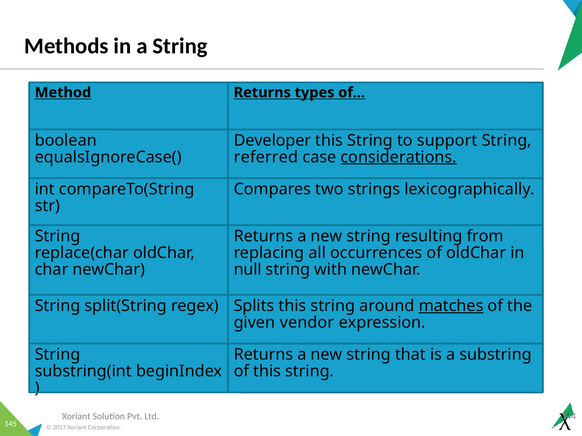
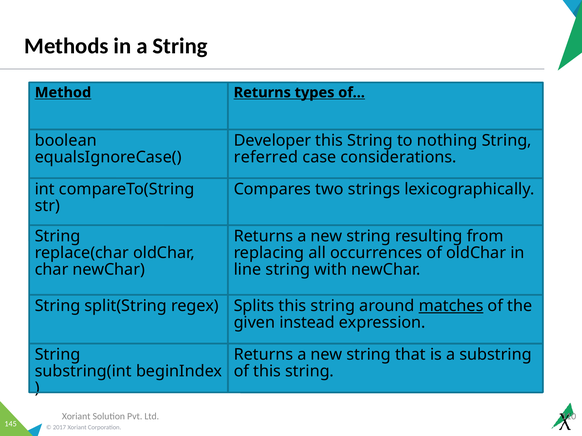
support: support -> nothing
considerations underline: present -> none
null: null -> line
vendor: vendor -> instead
144: 144 -> 110
